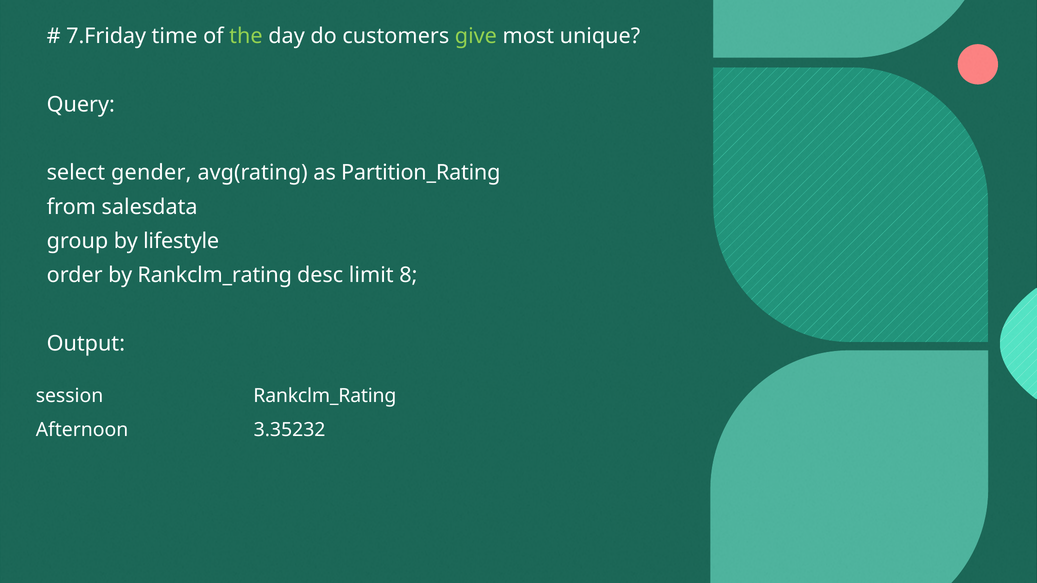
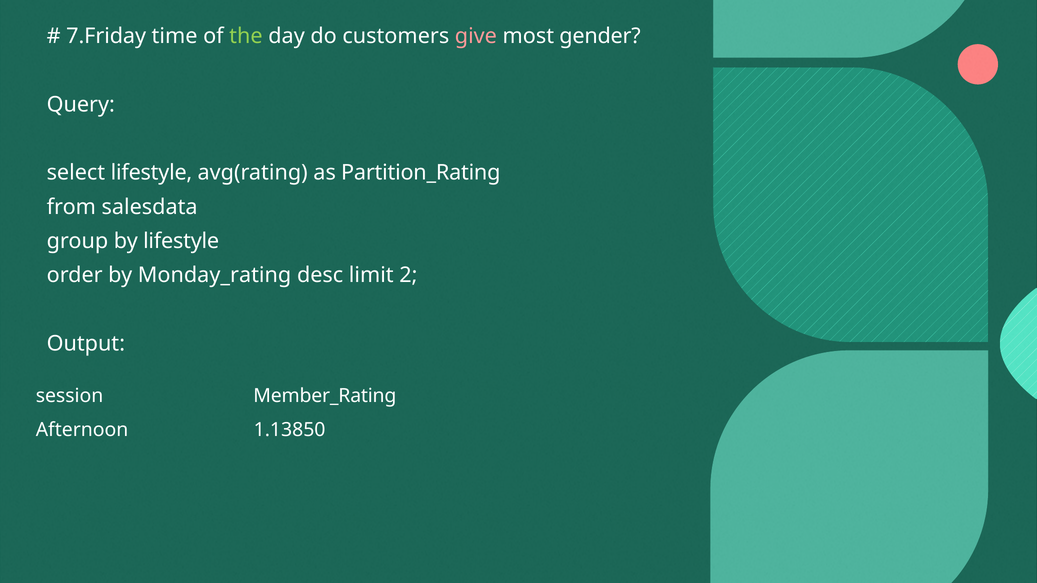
give colour: light green -> pink
unique: unique -> gender
select gender: gender -> lifestyle
by Rankclm_rating: Rankclm_rating -> Monday_rating
8: 8 -> 2
session Rankclm_Rating: Rankclm_Rating -> Member_Rating
3.35232: 3.35232 -> 1.13850
